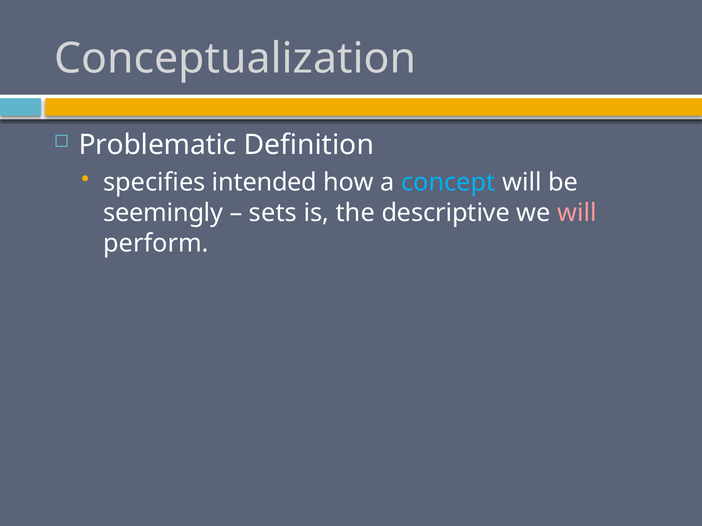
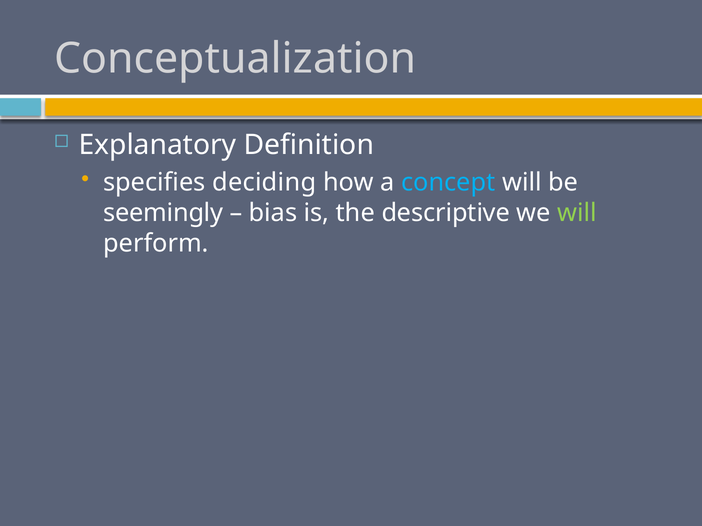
Problematic: Problematic -> Explanatory
intended: intended -> deciding
sets: sets -> bias
will at (577, 213) colour: pink -> light green
